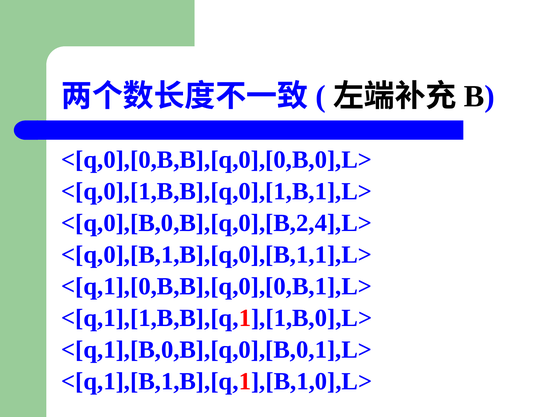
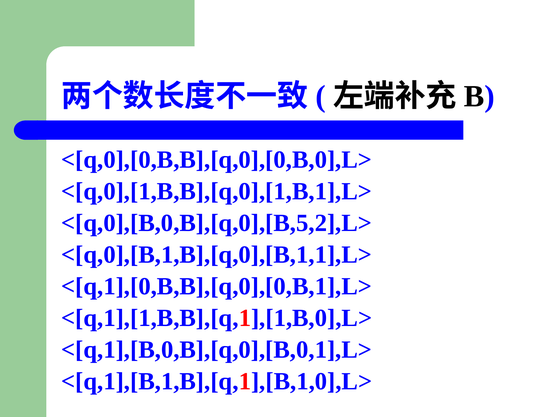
<[q,0],[B,0,B],[q,0],[B,2,4],L>: <[q,0],[B,0,B],[q,0],[B,2,4],L> -> <[q,0],[B,0,B],[q,0],[B,5,2],L>
